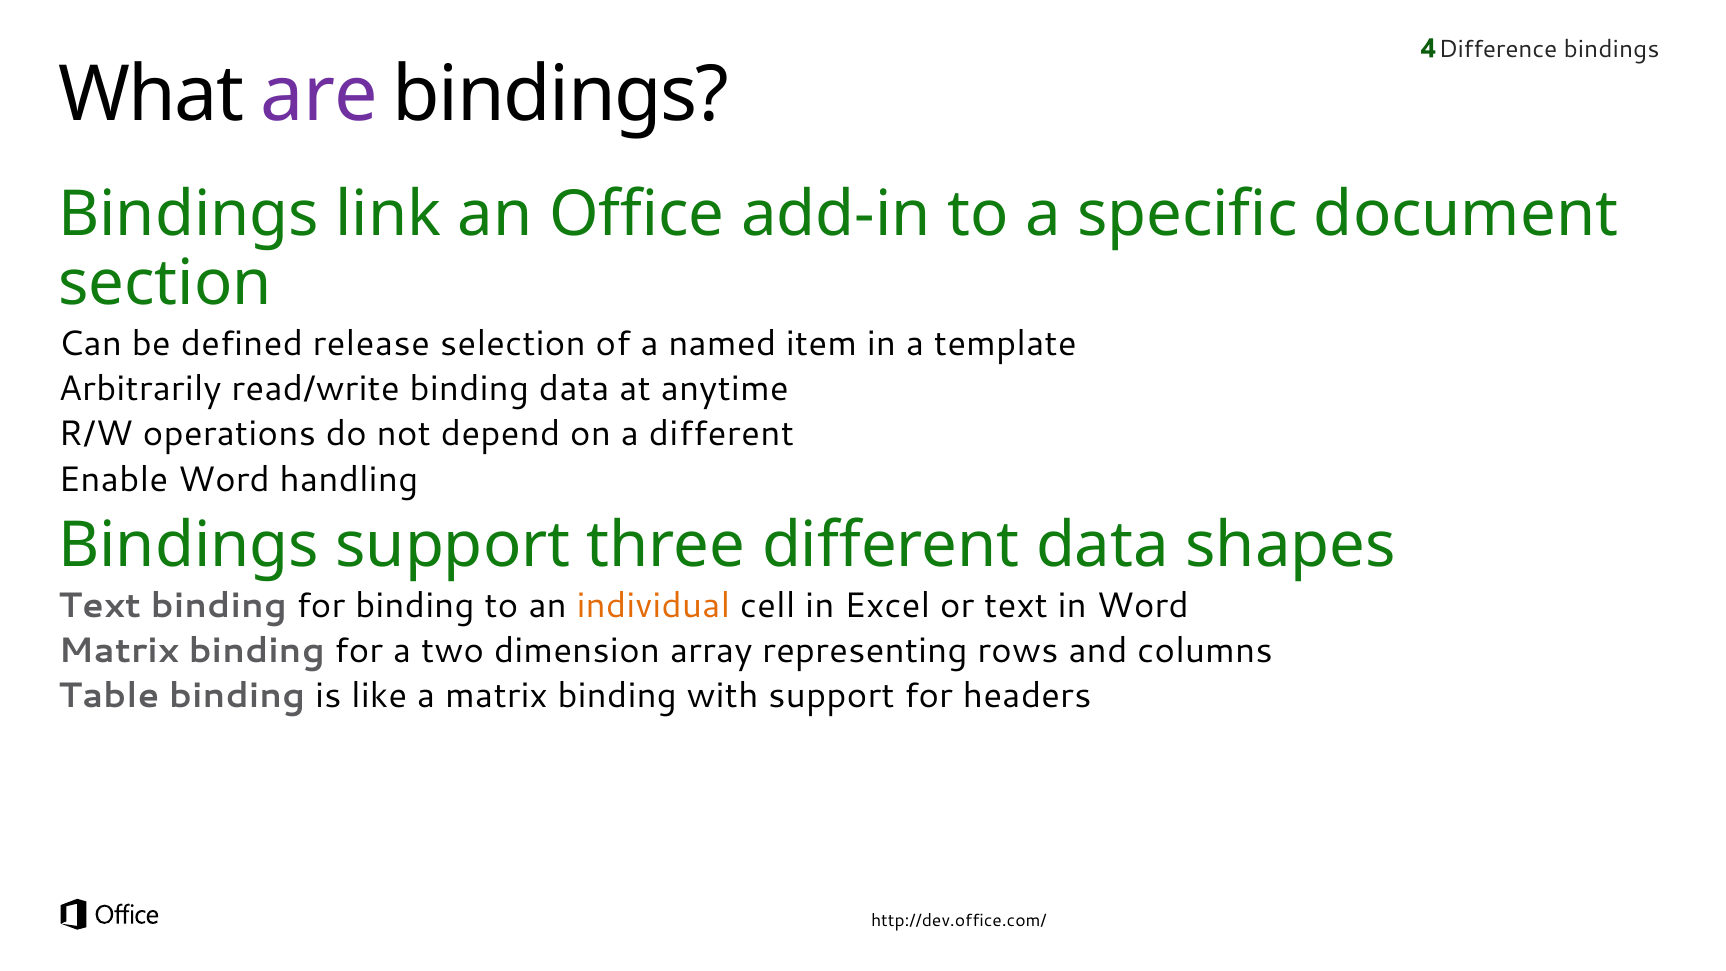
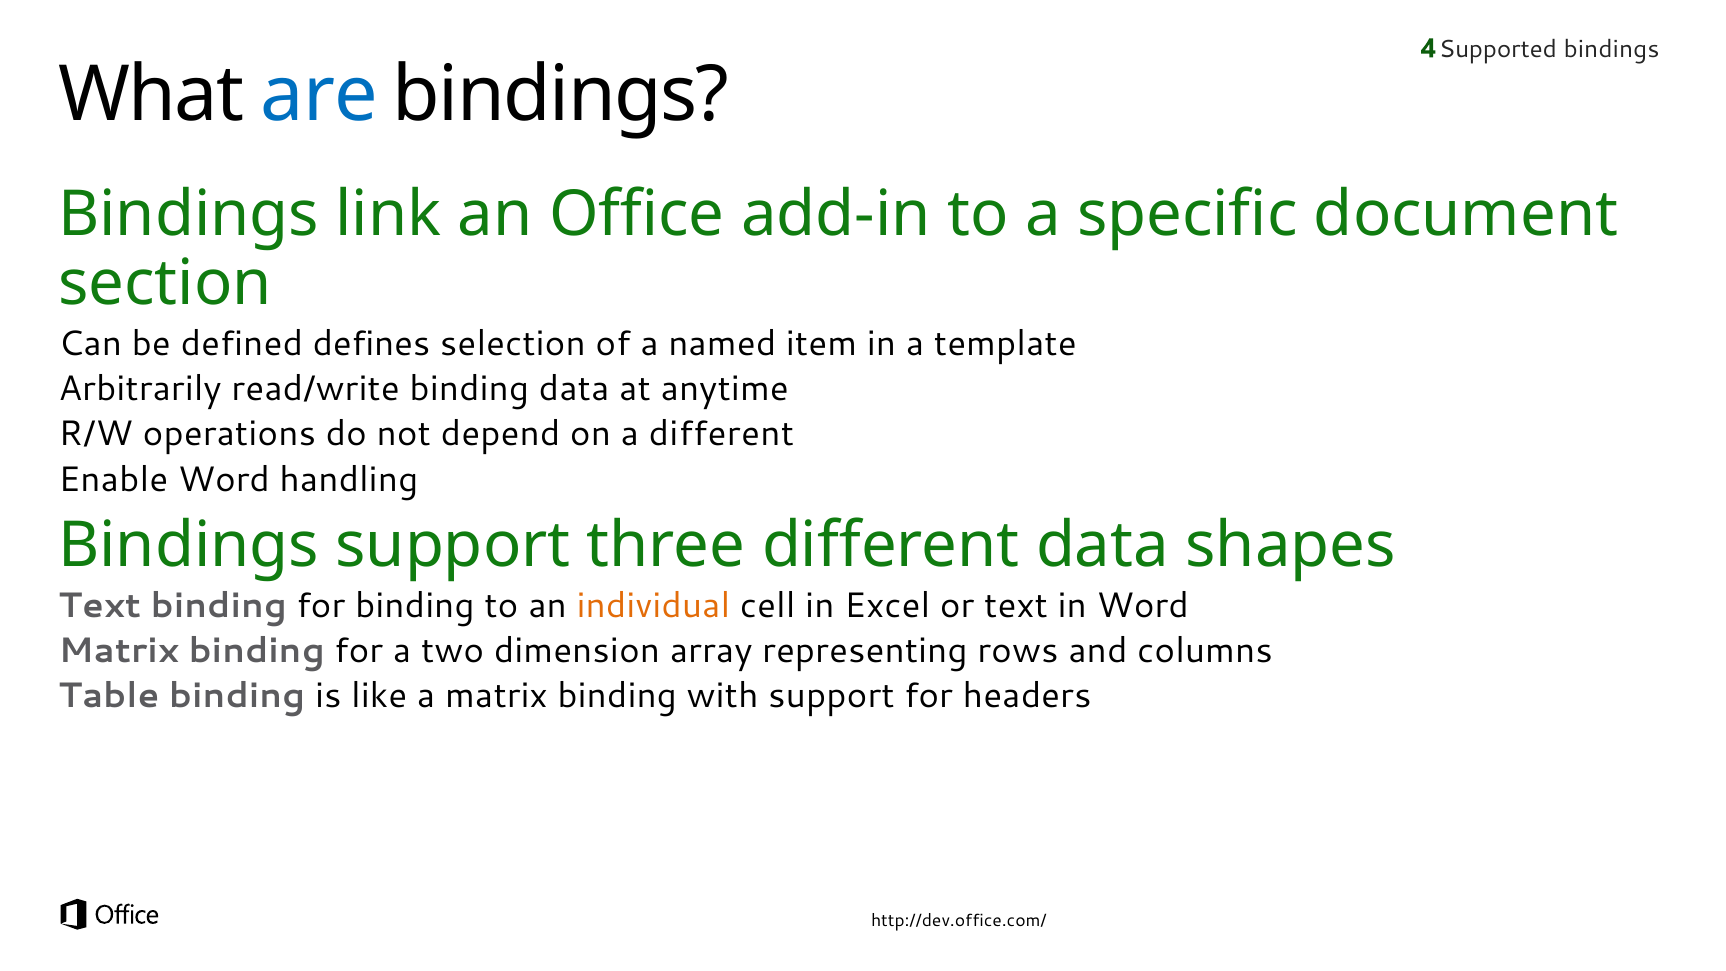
Difference: Difference -> Supported
are colour: purple -> blue
release: release -> defines
